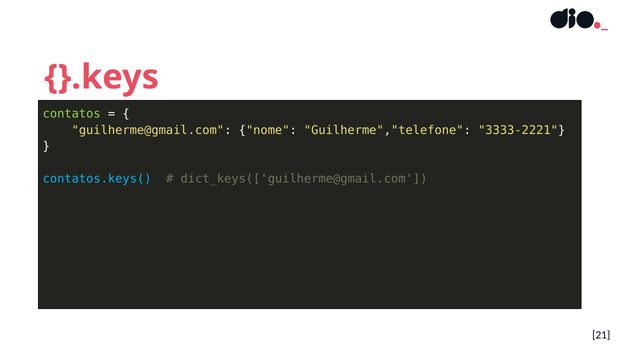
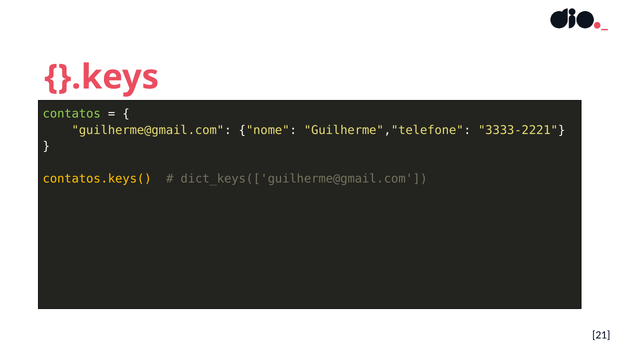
contatos.keys( colour: light blue -> yellow
